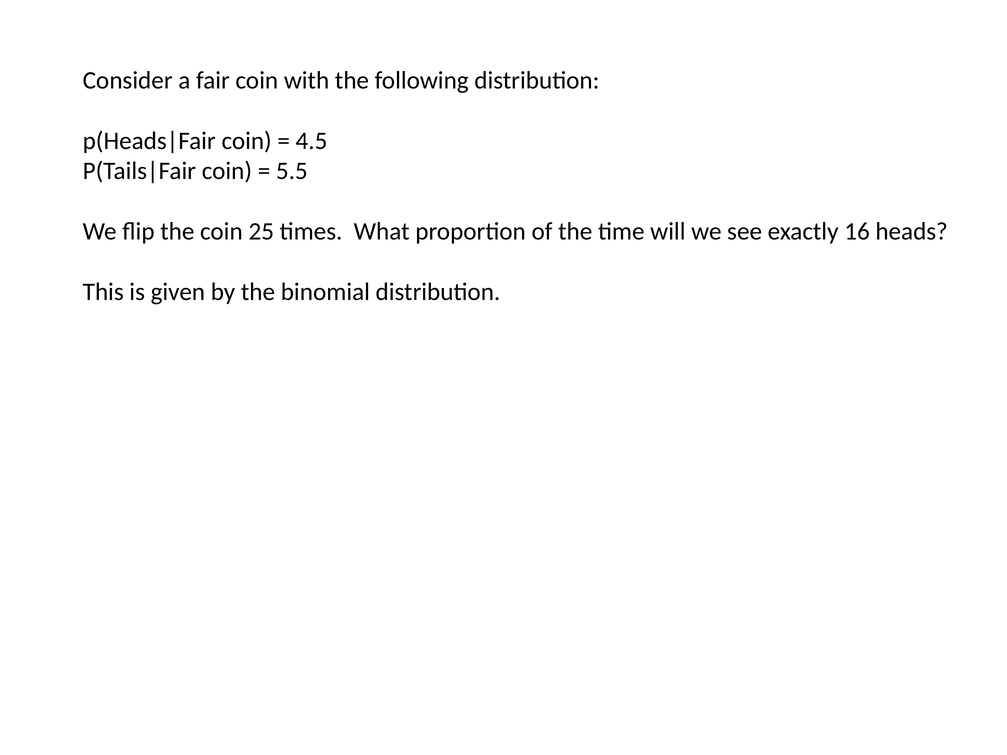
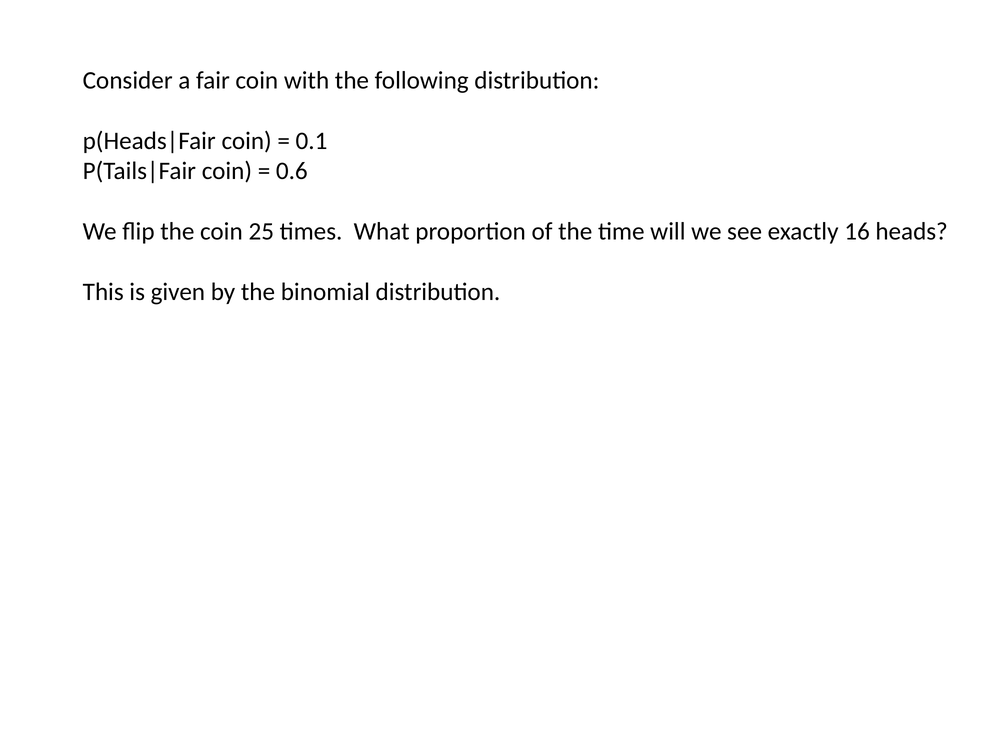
4.5: 4.5 -> 0.1
5.5: 5.5 -> 0.6
